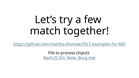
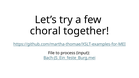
match: match -> choral
